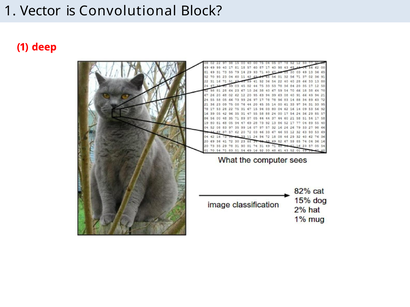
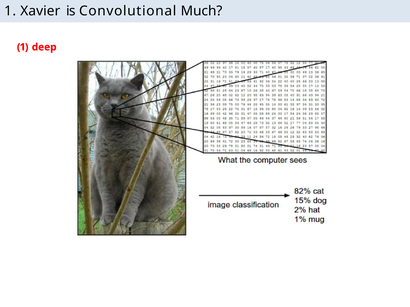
Vector: Vector -> Xavier
Block: Block -> Much
